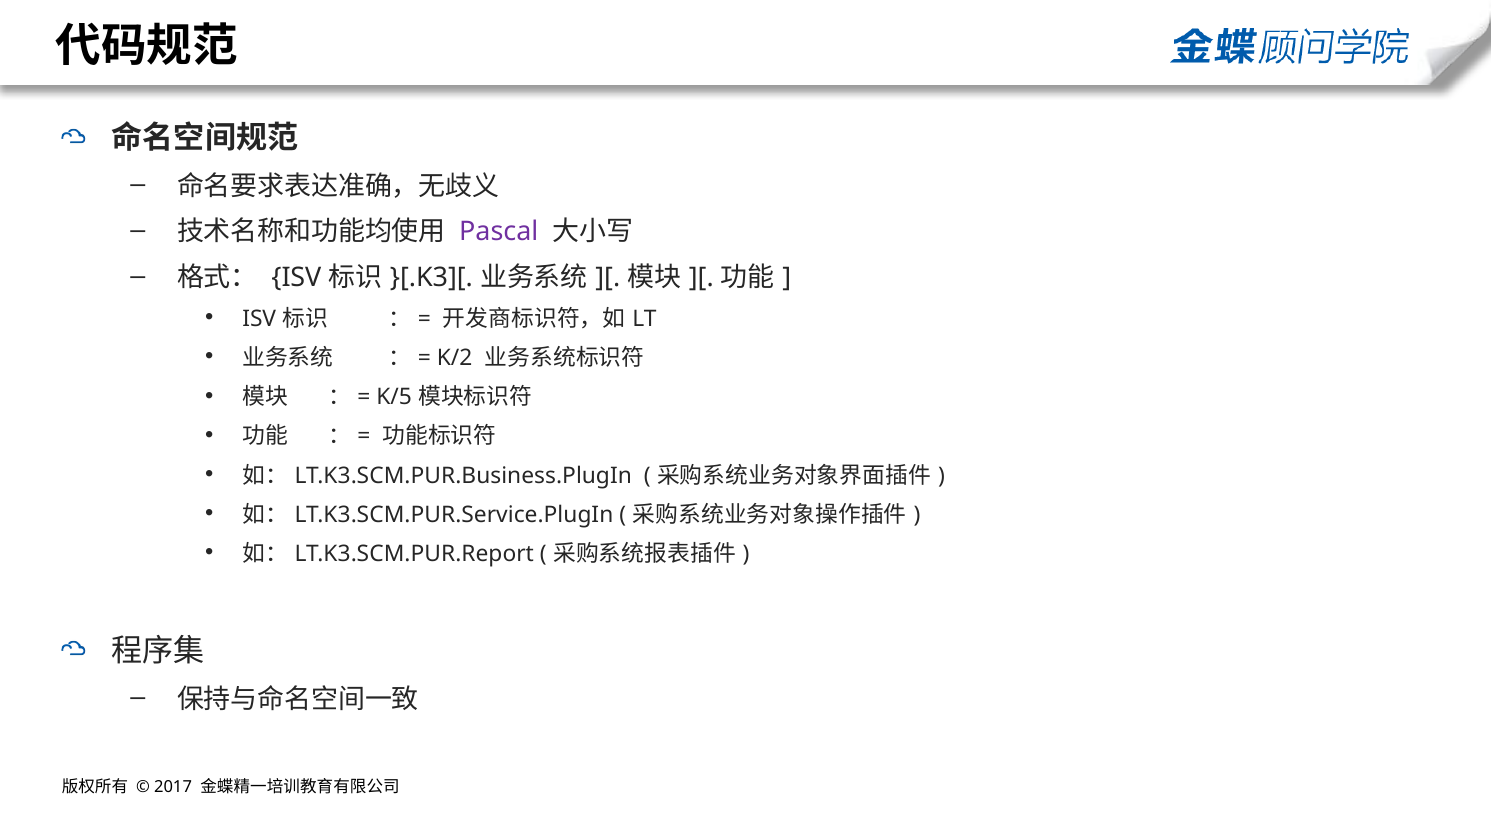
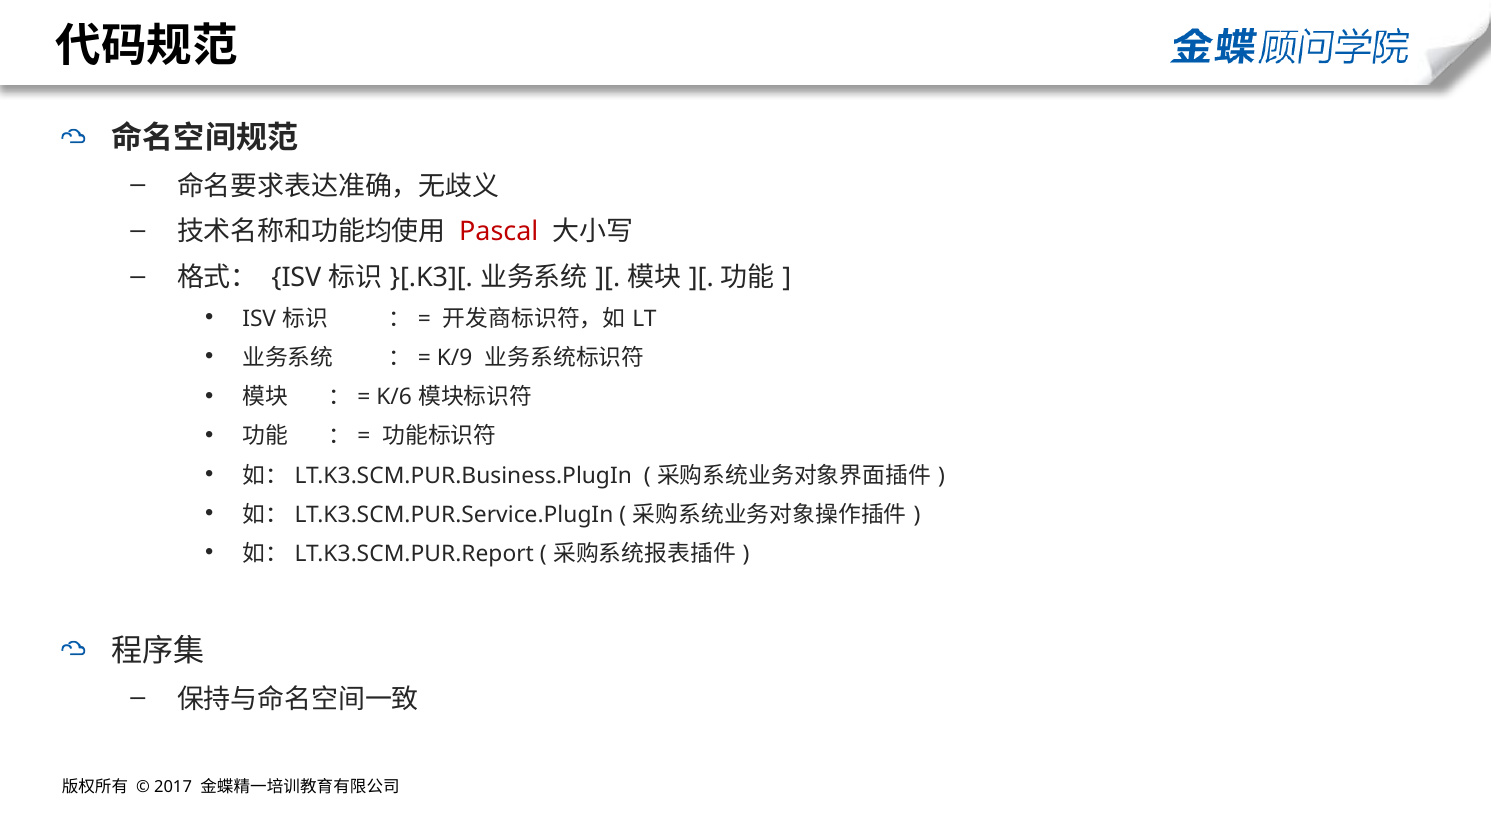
Pascal colour: purple -> red
K/2: K/2 -> K/9
K/5: K/5 -> K/6
